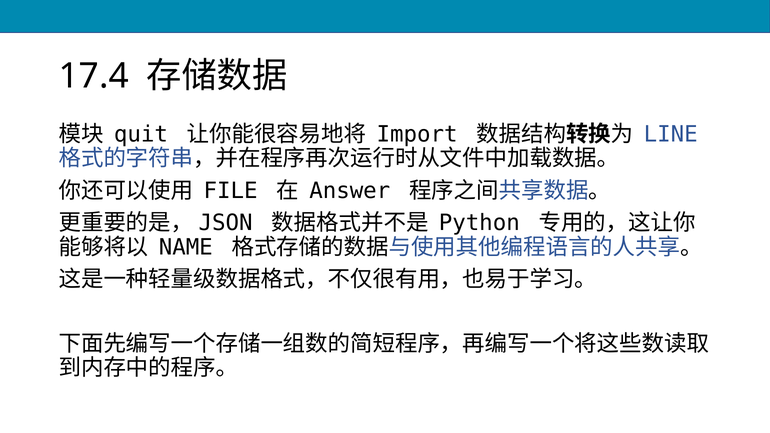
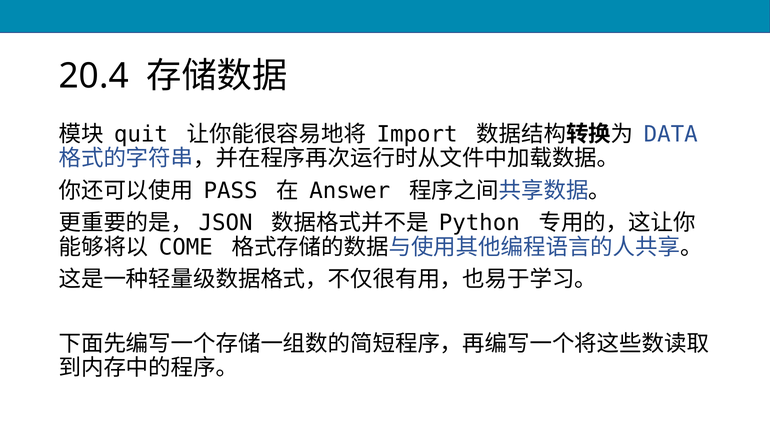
17.4: 17.4 -> 20.4
LINE: LINE -> DATA
FILE: FILE -> PASS
NAME: NAME -> COME
